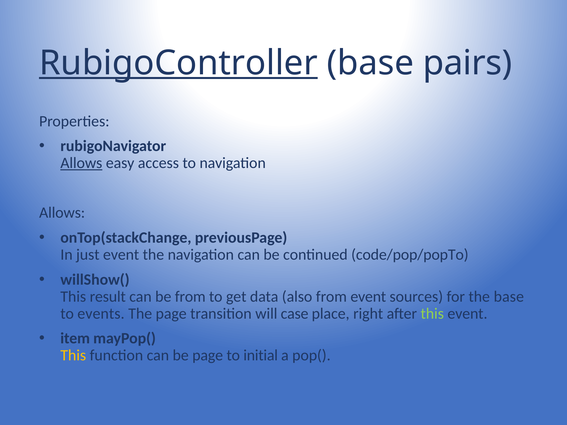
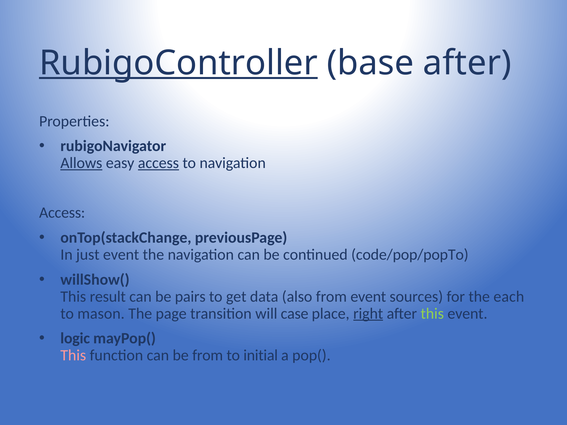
base pairs: pairs -> after
access at (158, 163) underline: none -> present
Allows at (62, 213): Allows -> Access
be from: from -> pairs
the base: base -> each
events: events -> mason
right underline: none -> present
item: item -> logic
This at (73, 356) colour: yellow -> pink
be page: page -> from
